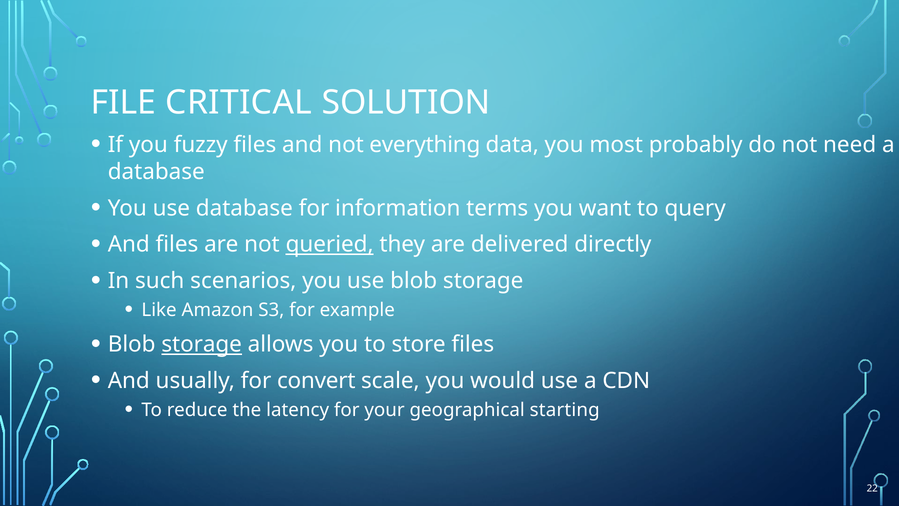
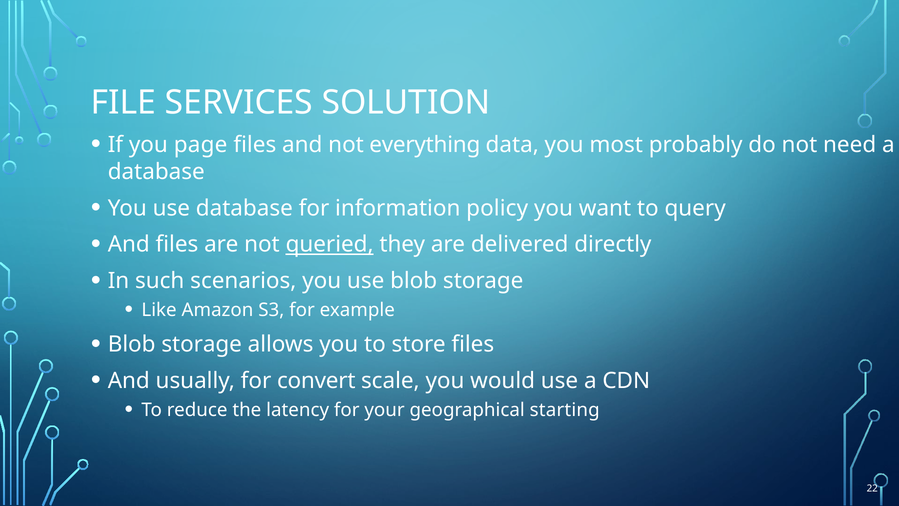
CRITICAL: CRITICAL -> SERVICES
fuzzy: fuzzy -> page
terms: terms -> policy
storage at (202, 344) underline: present -> none
